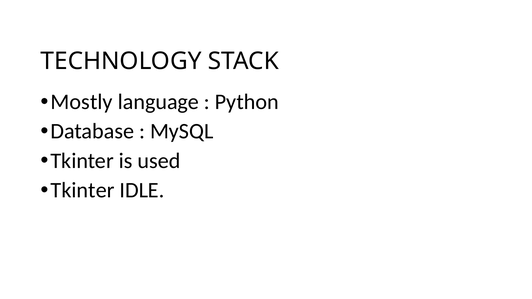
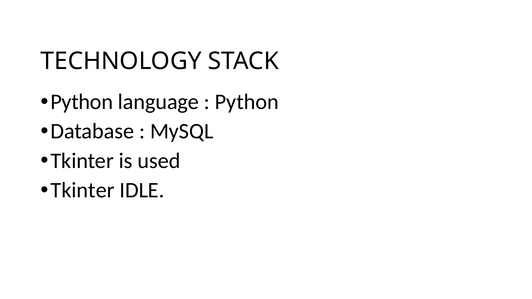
Mostly at (82, 102): Mostly -> Python
